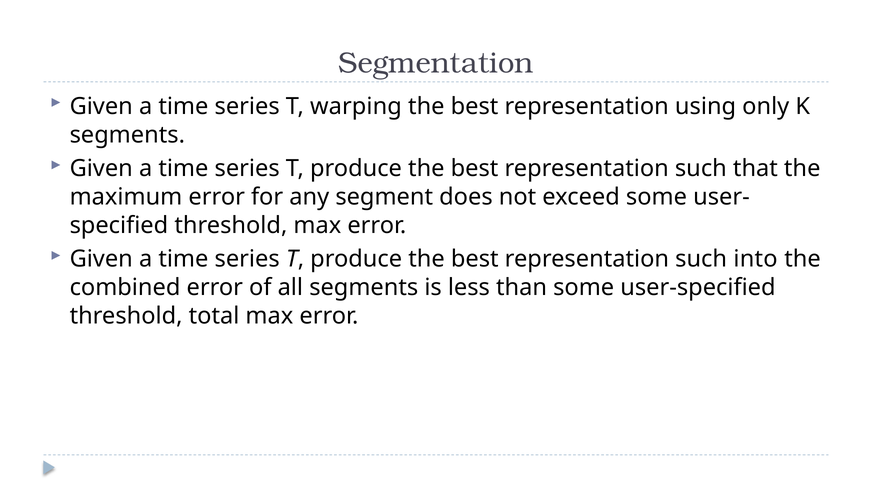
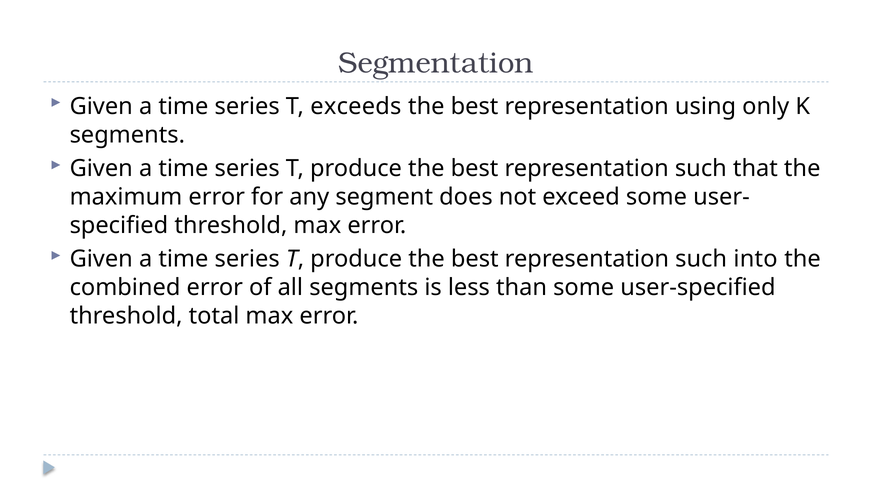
warping: warping -> exceeds
